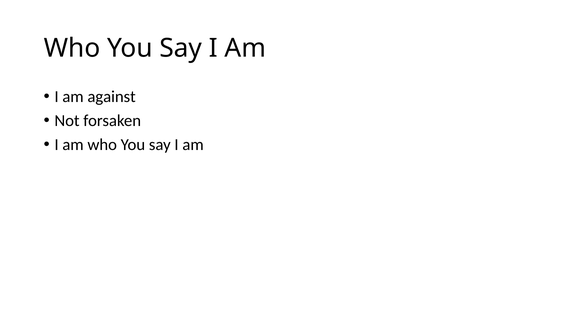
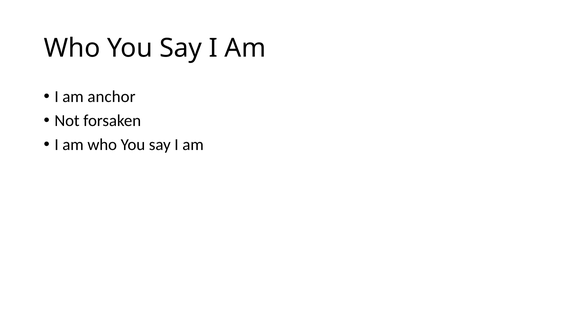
against: against -> anchor
